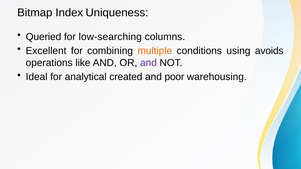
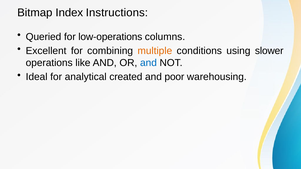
Uniqueness: Uniqueness -> Instructions
low-searching: low-searching -> low-operations
avoids: avoids -> slower
and at (148, 63) colour: purple -> blue
